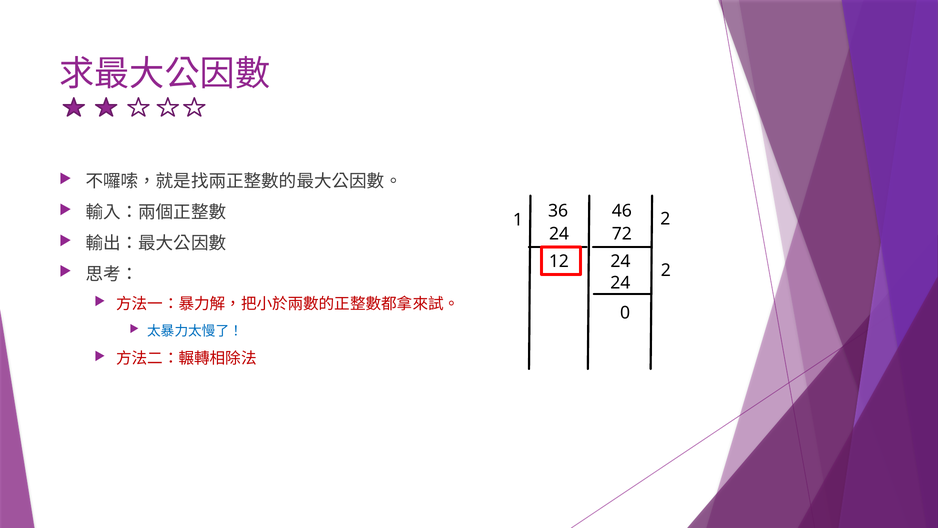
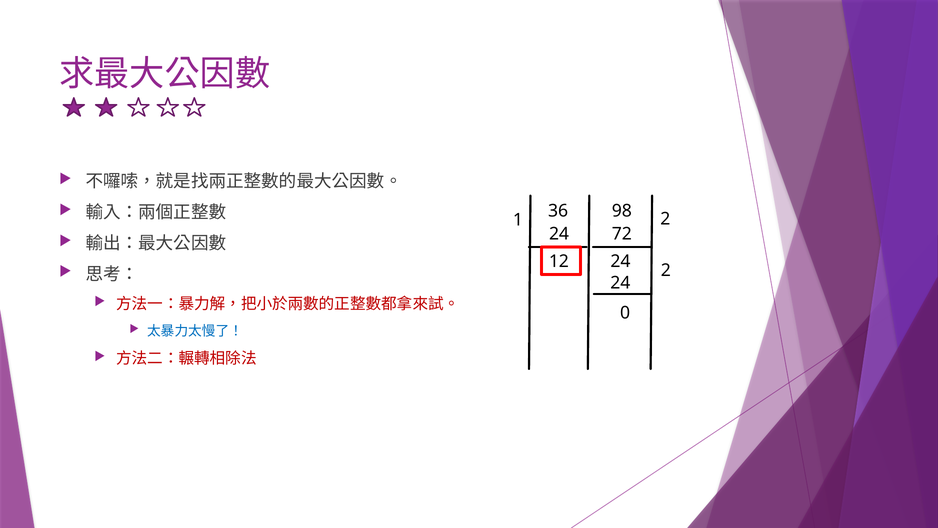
46: 46 -> 98
